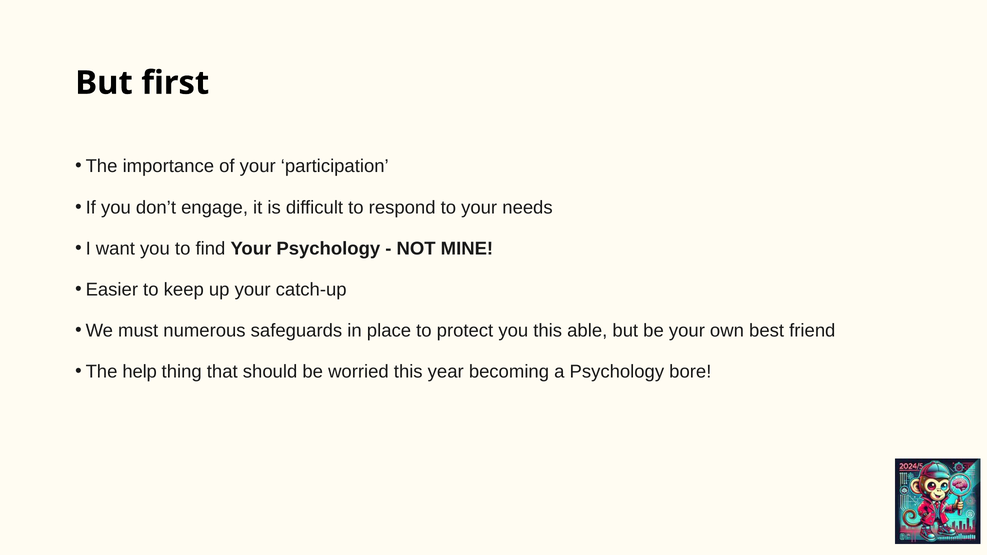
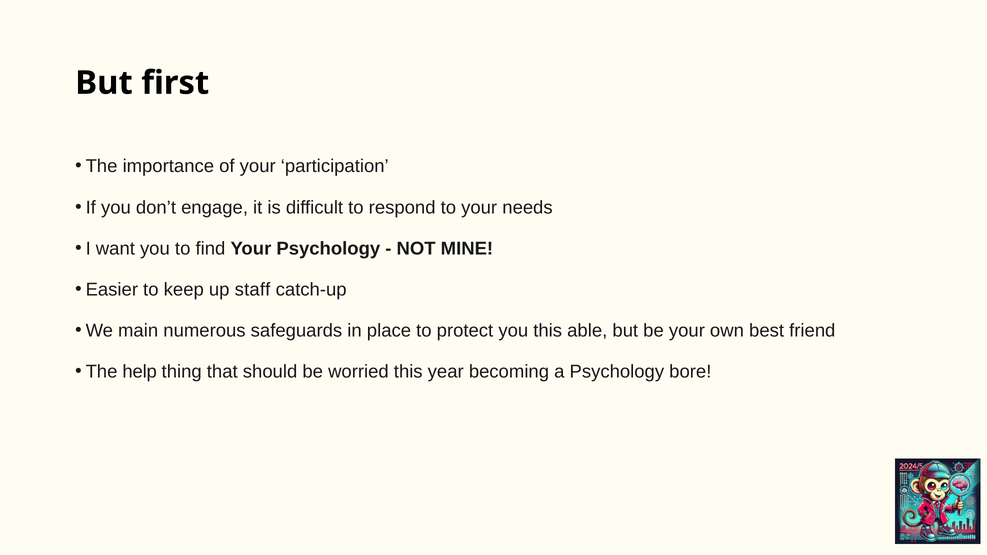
up your: your -> staff
must: must -> main
